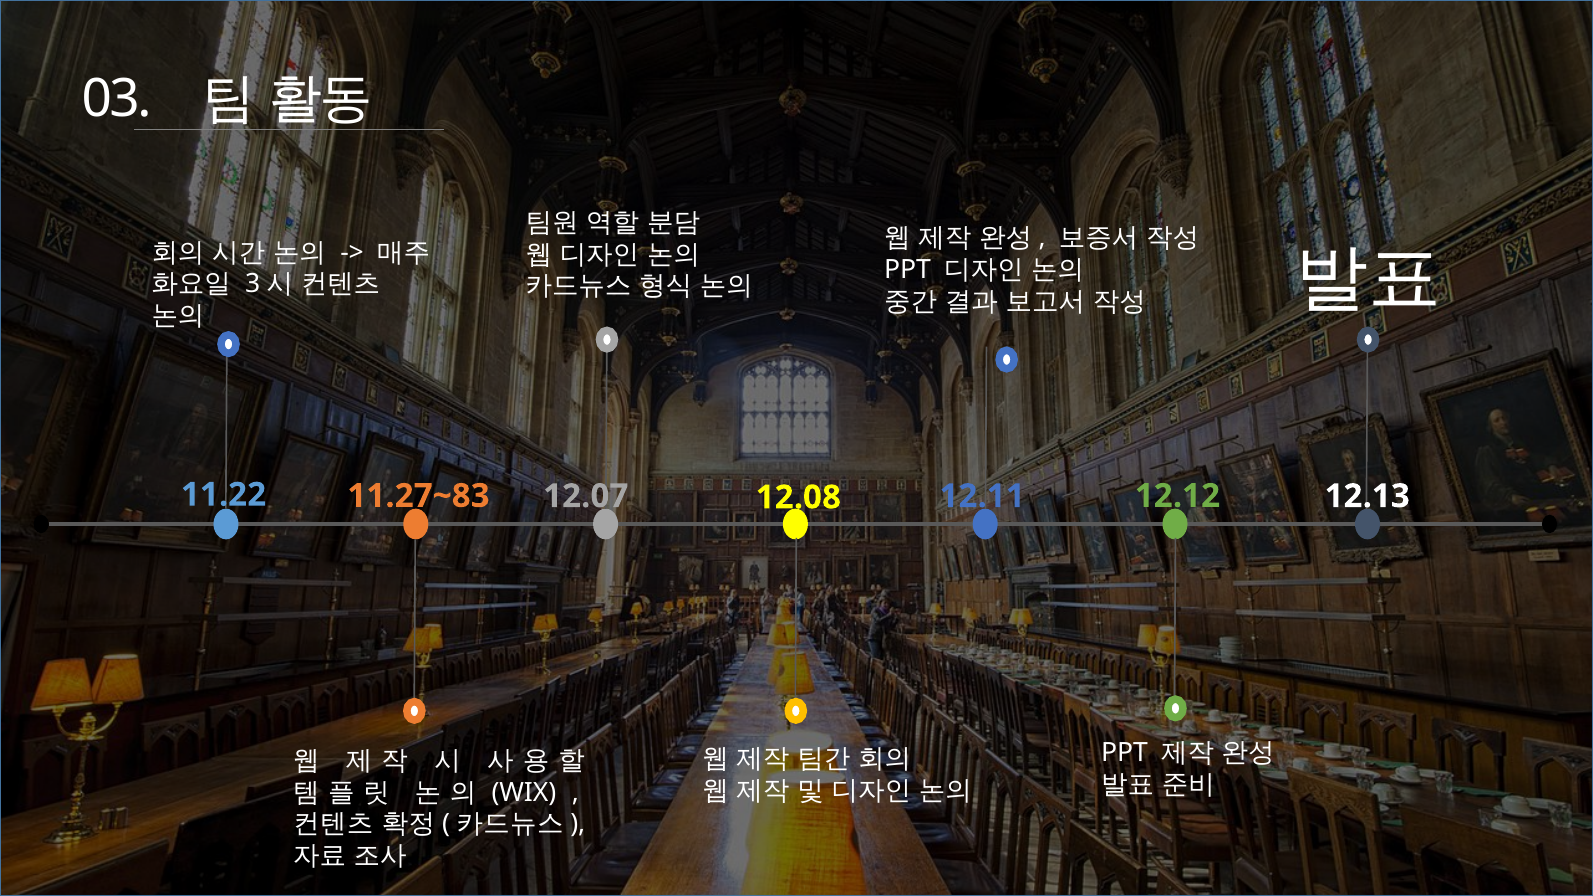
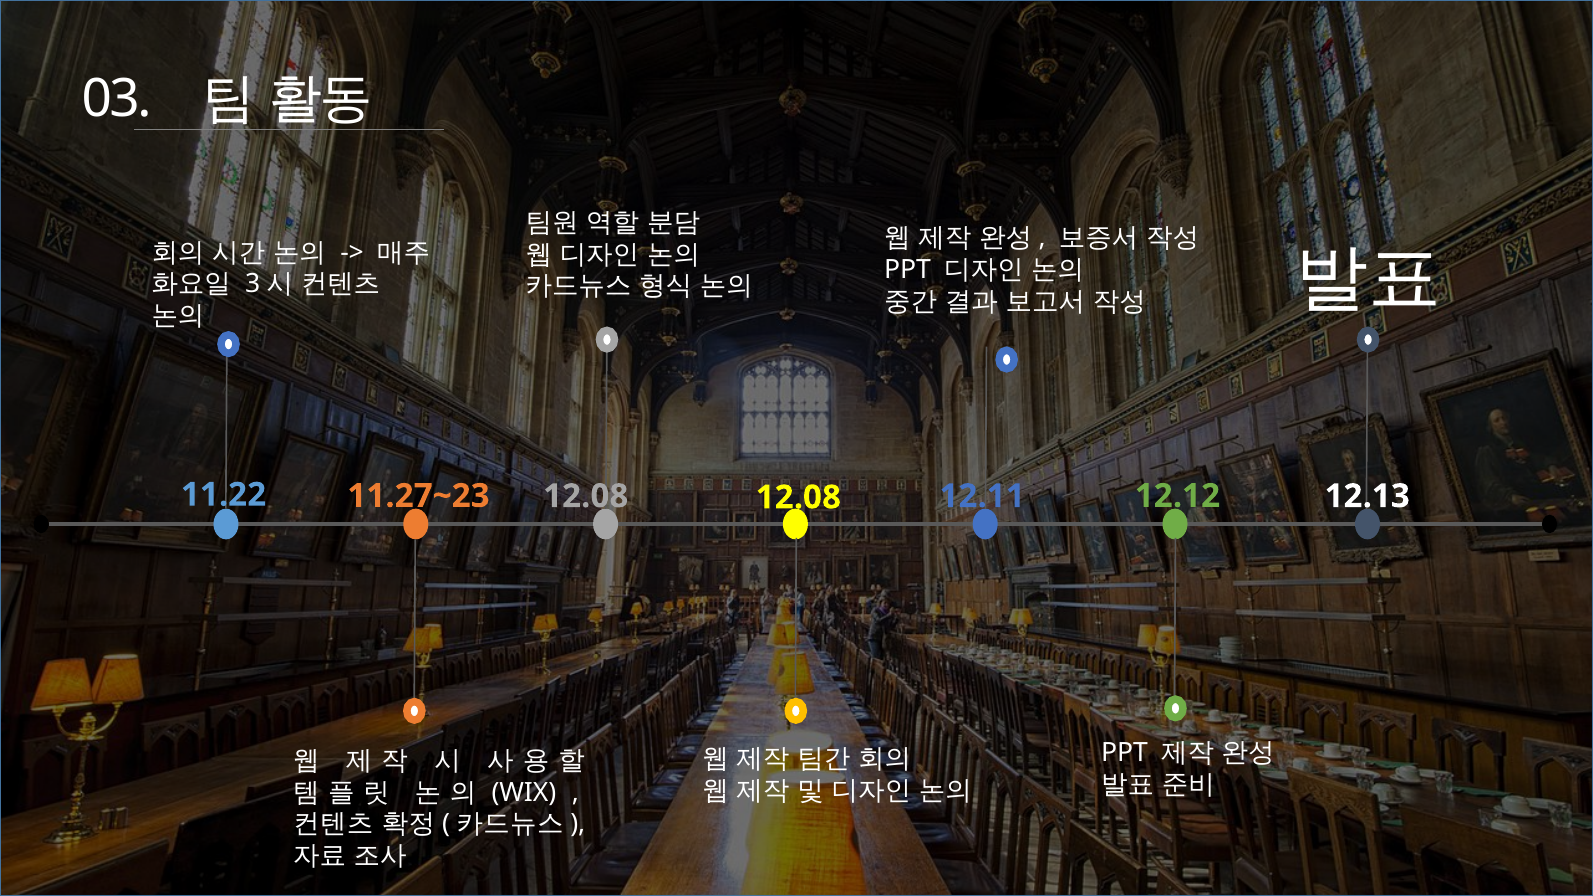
11.22 12.07: 12.07 -> 12.08
11.27~83: 11.27~83 -> 11.27~23
